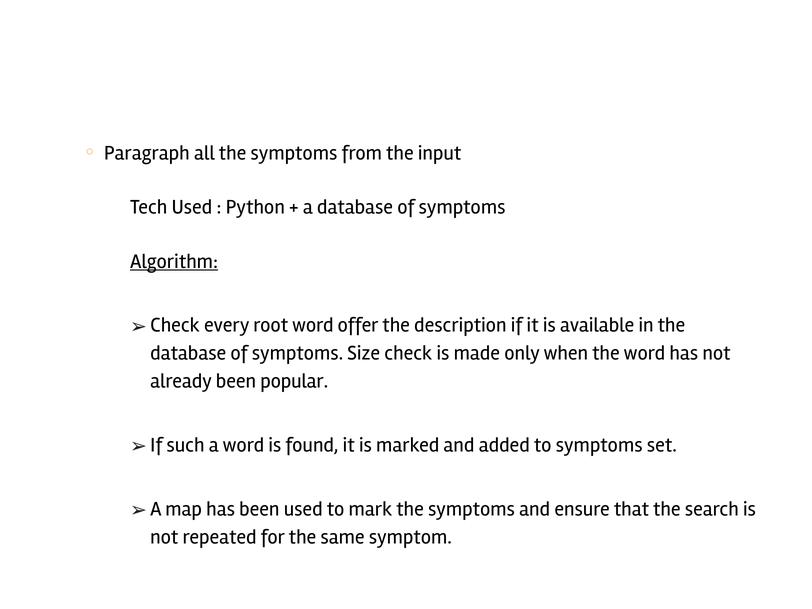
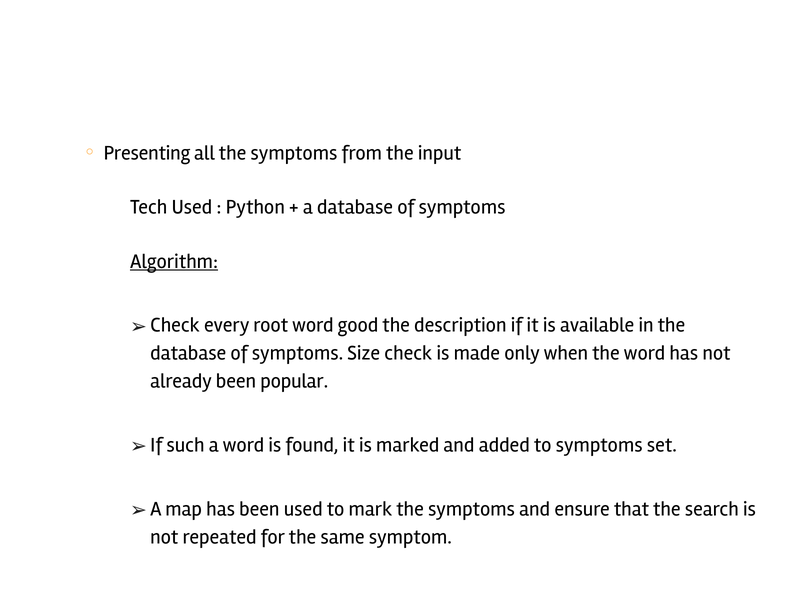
Paragraph: Paragraph -> Presenting
offer: offer -> good
